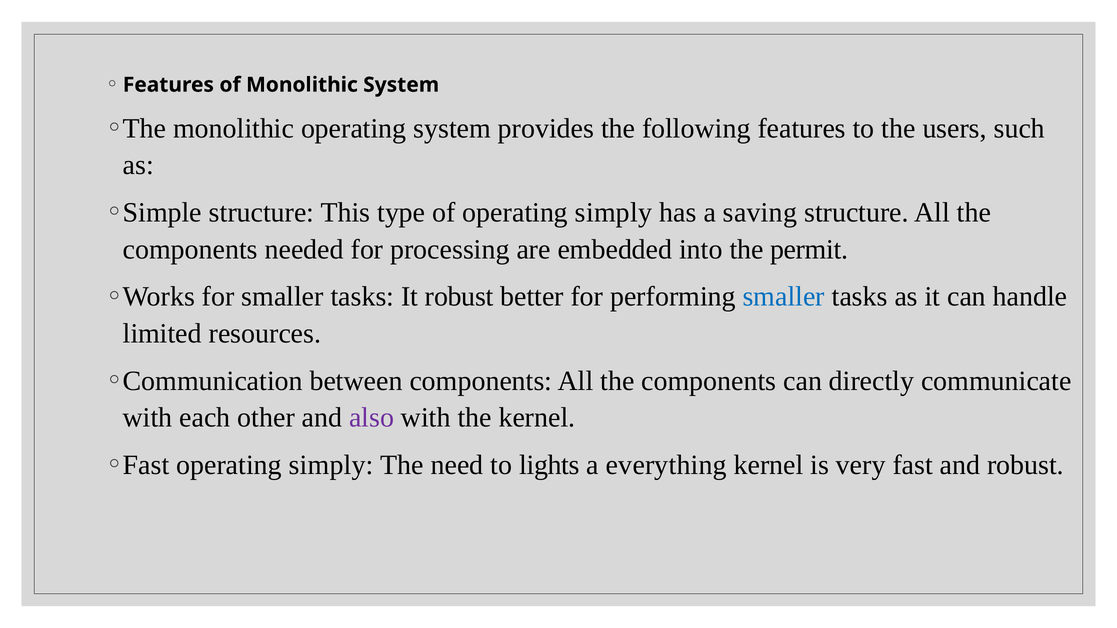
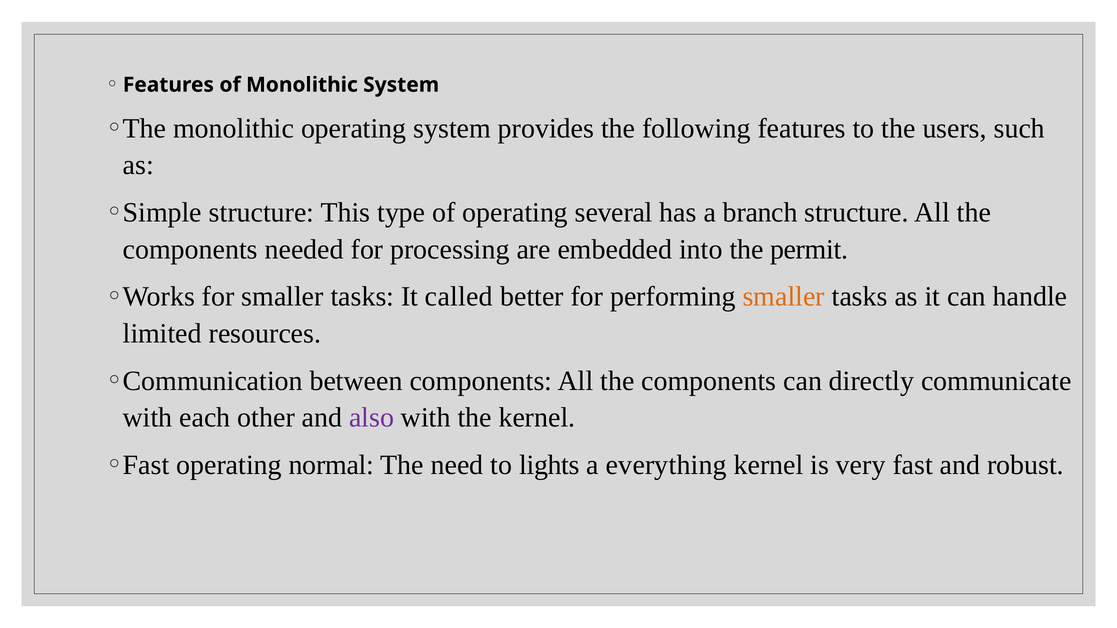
of operating simply: simply -> several
saving: saving -> branch
It robust: robust -> called
smaller at (784, 297) colour: blue -> orange
simply at (331, 465): simply -> normal
